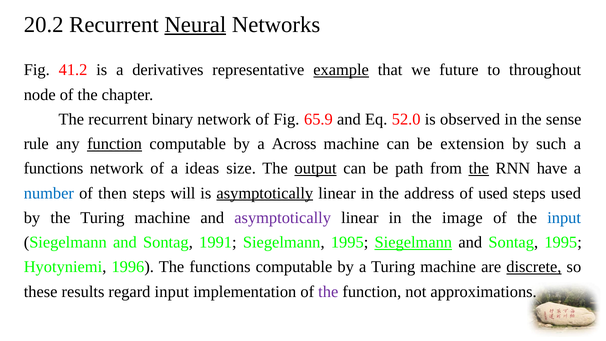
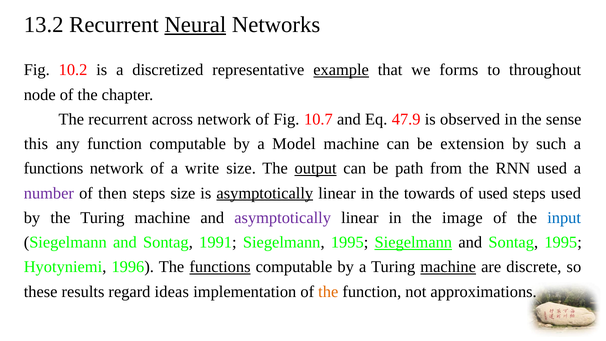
20.2: 20.2 -> 13.2
41.2: 41.2 -> 10.2
derivatives: derivatives -> discretized
future: future -> forms
binary: binary -> across
65.9: 65.9 -> 10.7
52.0: 52.0 -> 47.9
rule: rule -> this
function at (114, 144) underline: present -> none
Across: Across -> Model
ideas: ideas -> write
the at (479, 168) underline: present -> none
RNN have: have -> used
number colour: blue -> purple
steps will: will -> size
address: address -> towards
functions at (220, 267) underline: none -> present
machine at (448, 267) underline: none -> present
discrete underline: present -> none
regard input: input -> ideas
the at (328, 291) colour: purple -> orange
